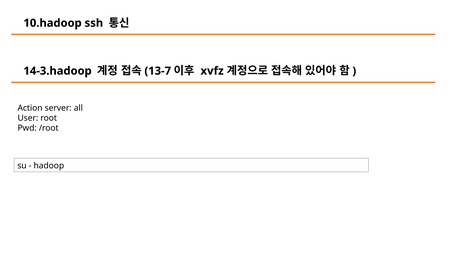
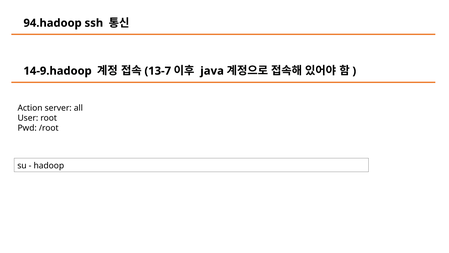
10.hadoop: 10.hadoop -> 94.hadoop
14-3.hadoop: 14-3.hadoop -> 14-9.hadoop
xvfz: xvfz -> java
